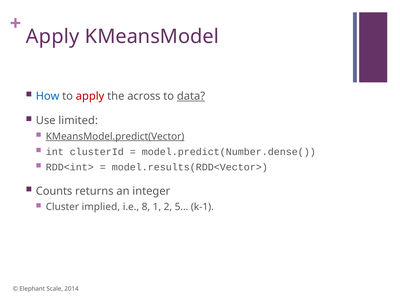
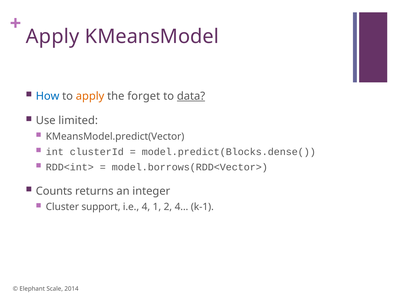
apply at (90, 96) colour: red -> orange
across: across -> forget
KMeansModel.predict(Vector underline: present -> none
model.predict(Number.dense(: model.predict(Number.dense( -> model.predict(Blocks.dense(
model.results(RDD<Vector>: model.results(RDD<Vector> -> model.borrows(RDD<Vector>
implied: implied -> support
8: 8 -> 4
5…: 5… -> 4…
